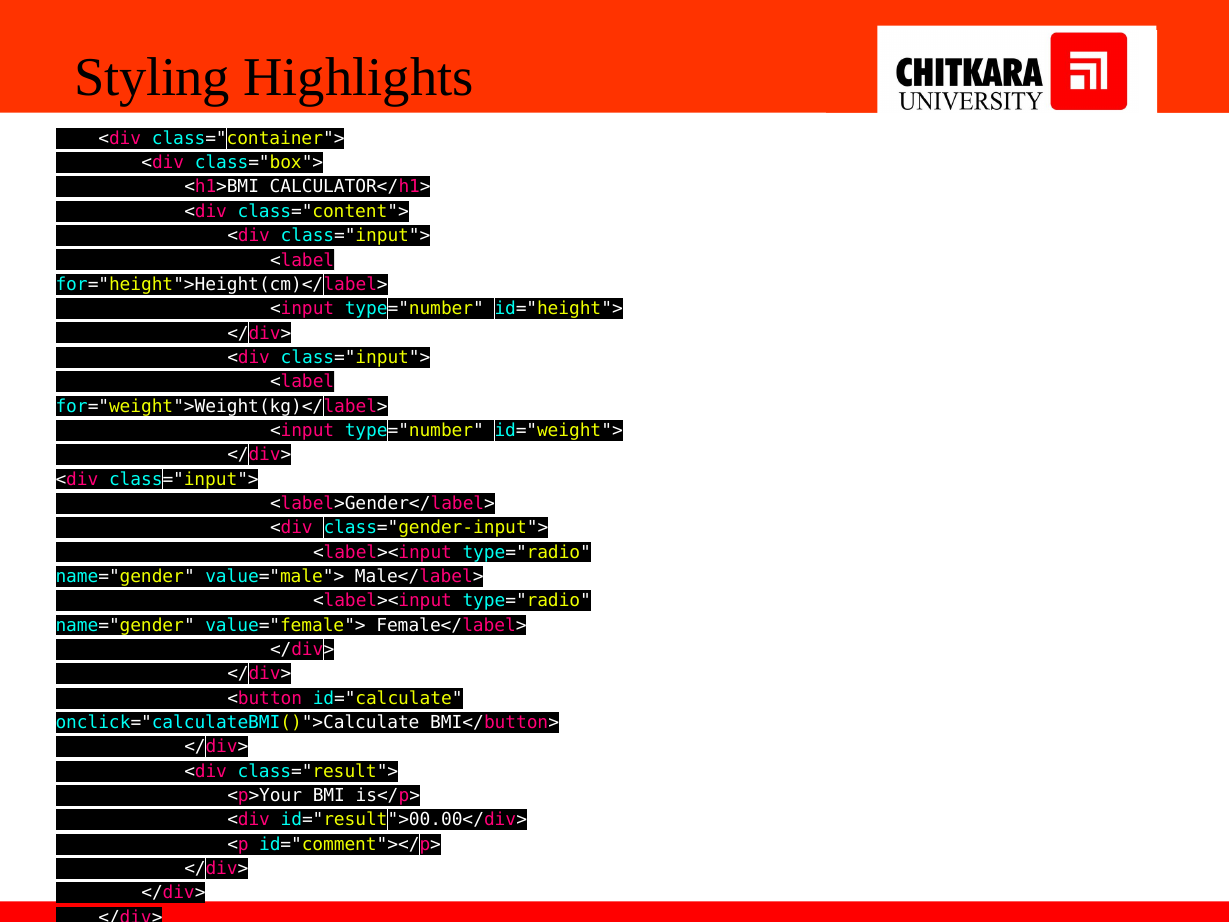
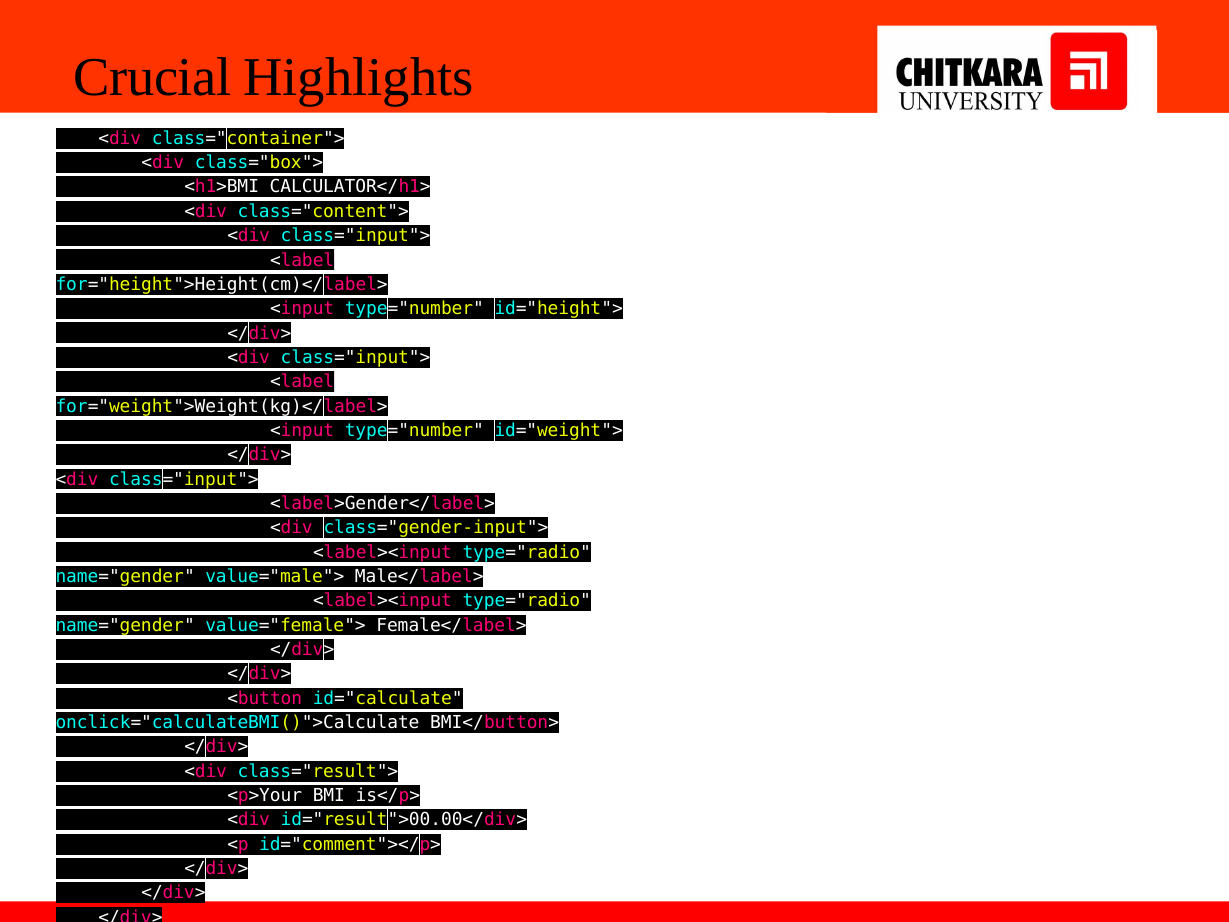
Styling: Styling -> Crucial
